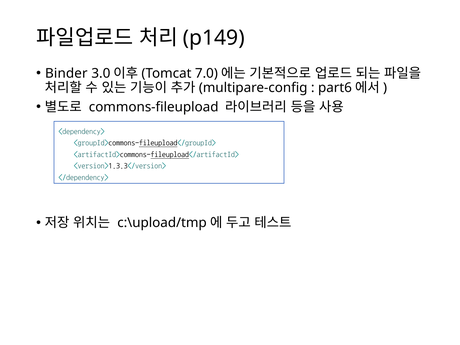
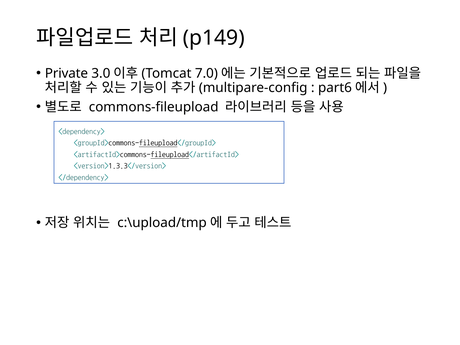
Binder: Binder -> Private
